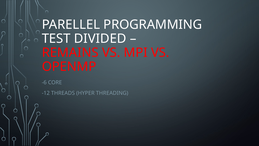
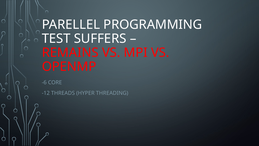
DIVIDED: DIVIDED -> SUFFERS
